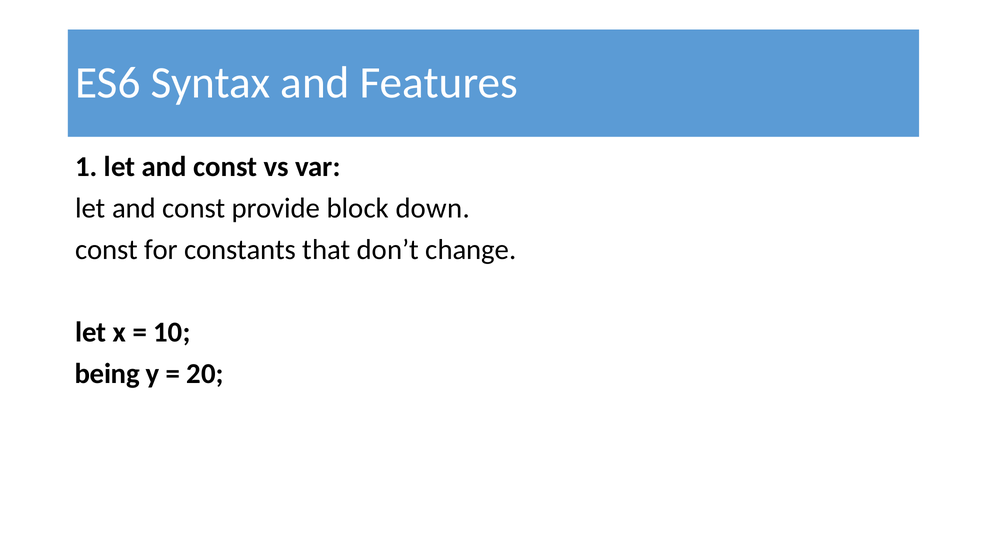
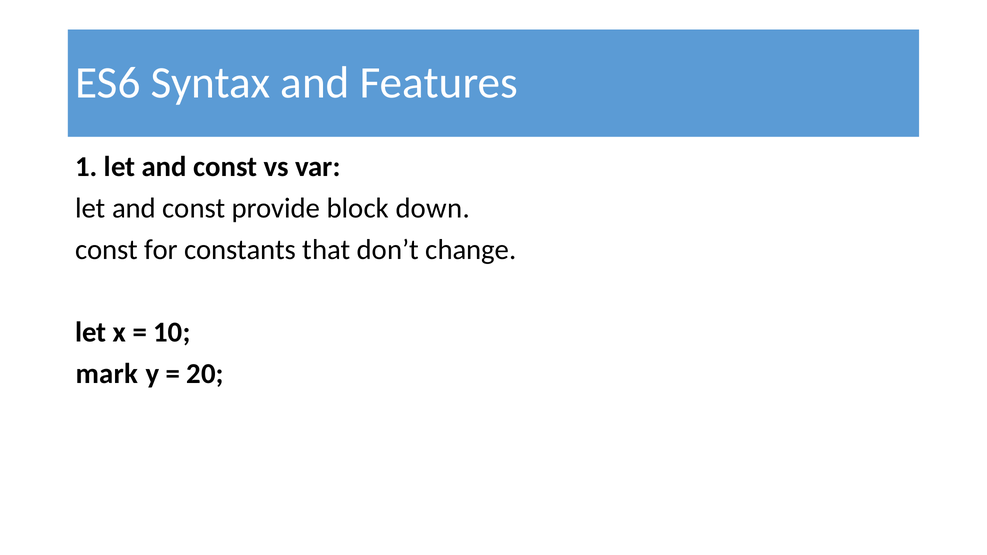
being: being -> mark
